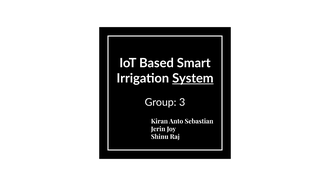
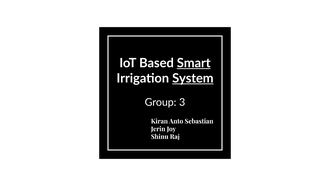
Smart underline: none -> present
